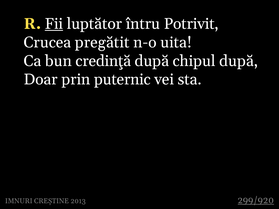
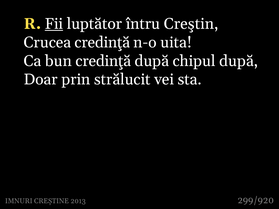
Potrivit: Potrivit -> Creştin
Crucea pregătit: pregătit -> credinţă
puternic: puternic -> strălucit
299/920 underline: present -> none
